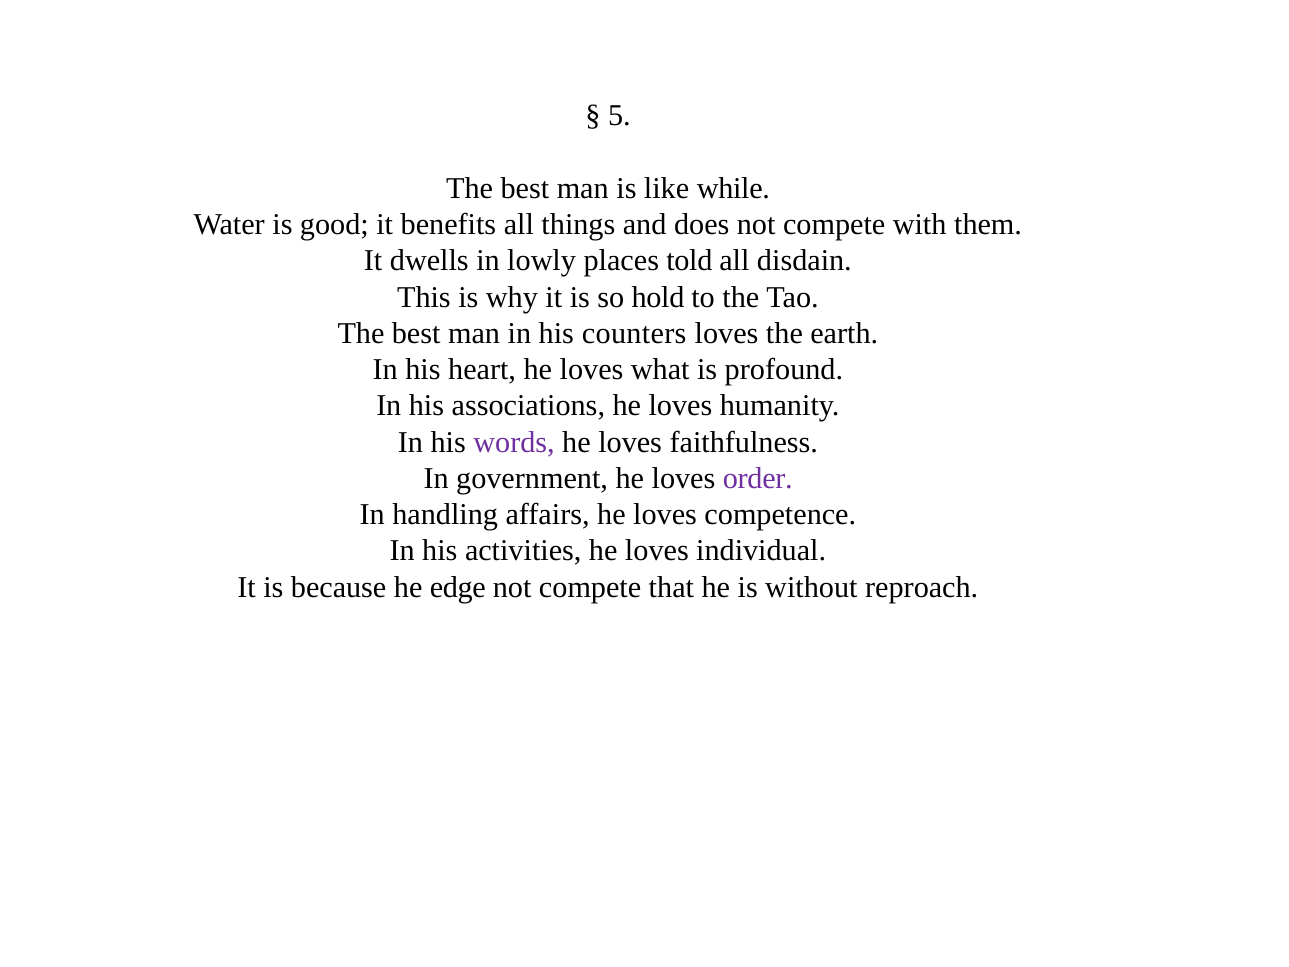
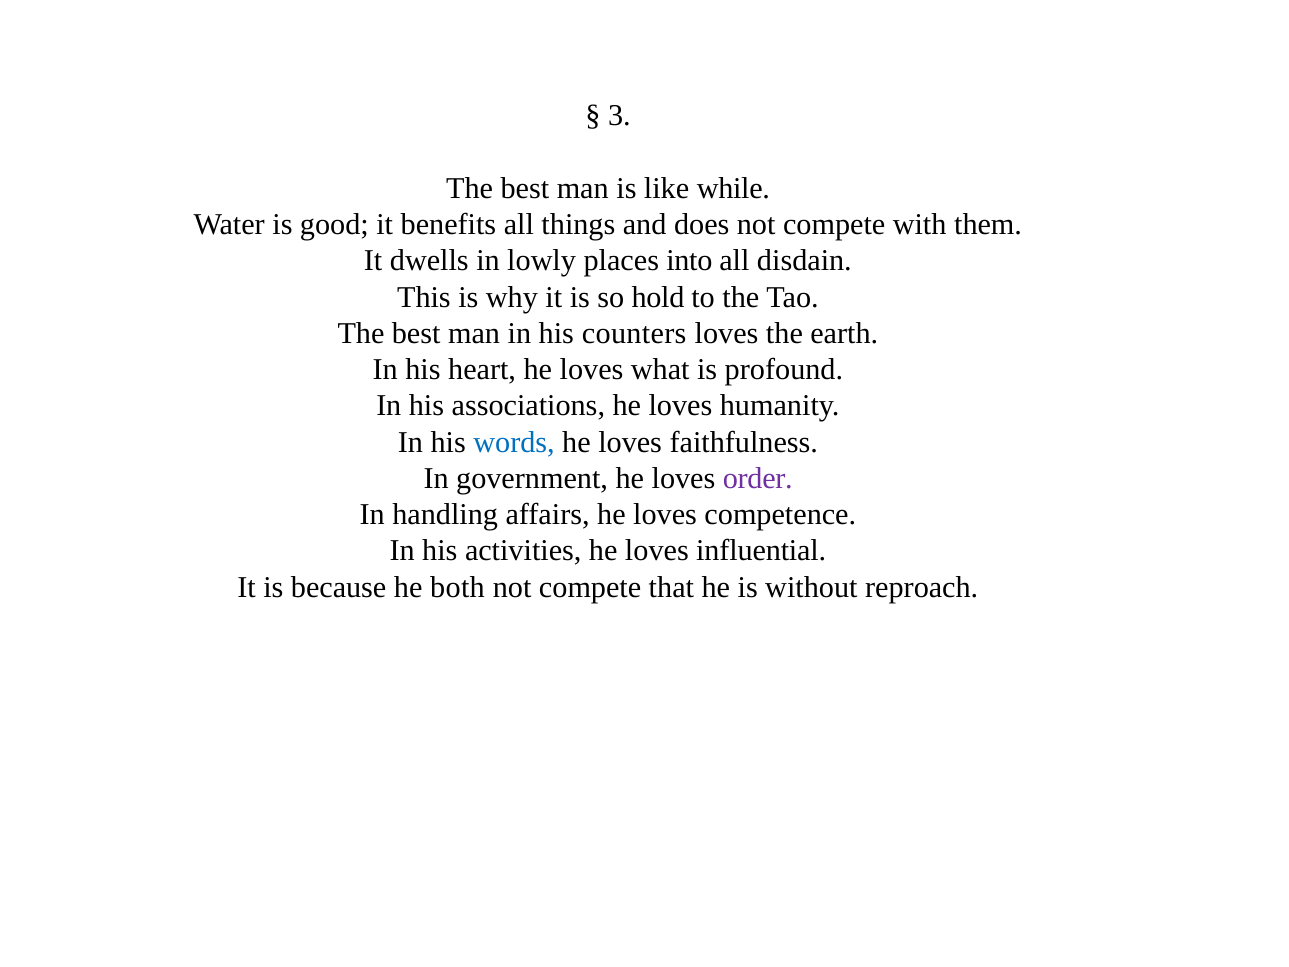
5: 5 -> 3
told: told -> into
words colour: purple -> blue
individual: individual -> influential
edge: edge -> both
